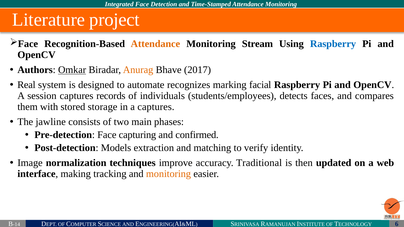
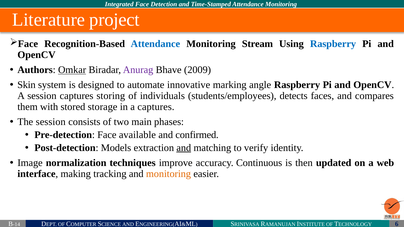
Attendance at (155, 44) colour: orange -> blue
Anurag colour: orange -> purple
2017: 2017 -> 2009
Real: Real -> Skin
recognizes: recognizes -> innovative
facial: facial -> angle
records: records -> storing
The jawline: jawline -> session
capturing: capturing -> available
and at (184, 148) underline: none -> present
Traditional: Traditional -> Continuous
